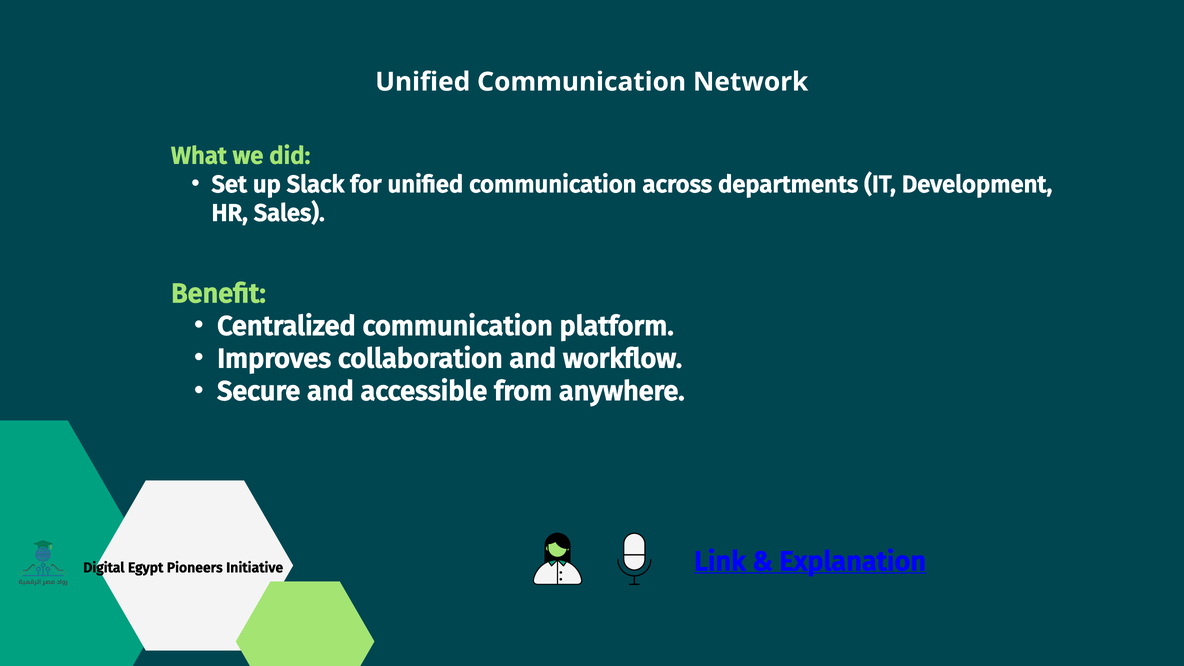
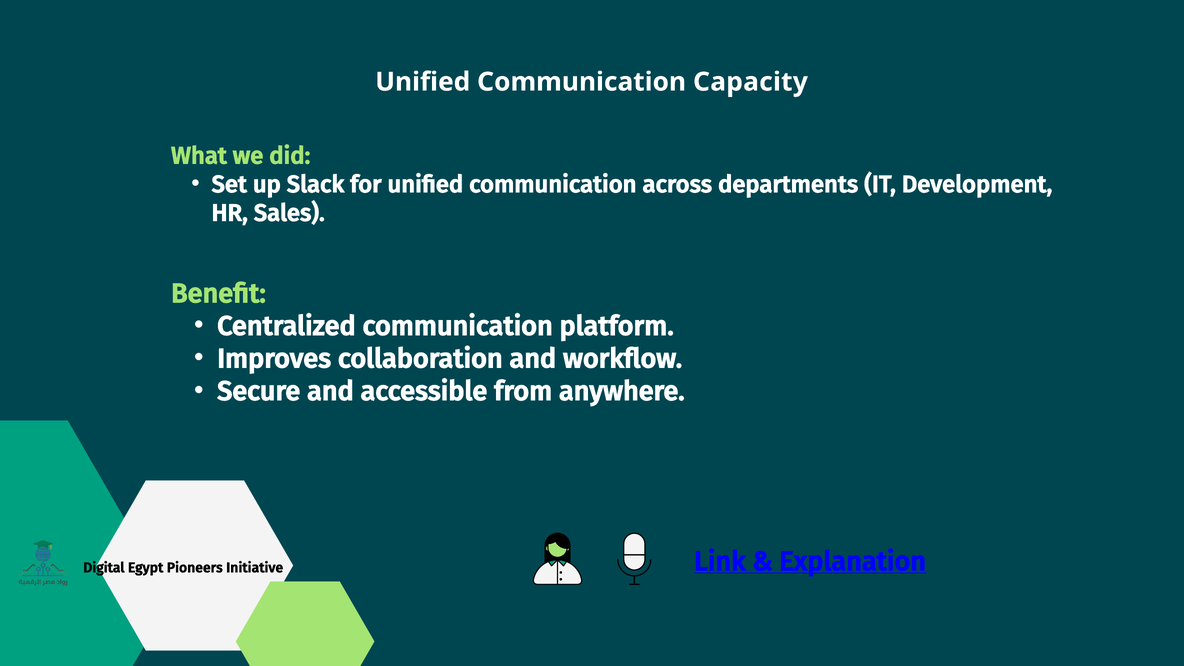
Network: Network -> Capacity
